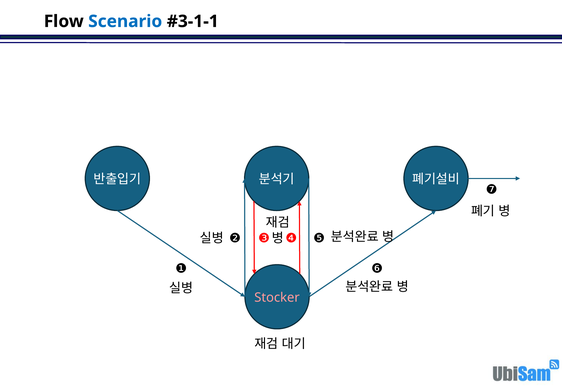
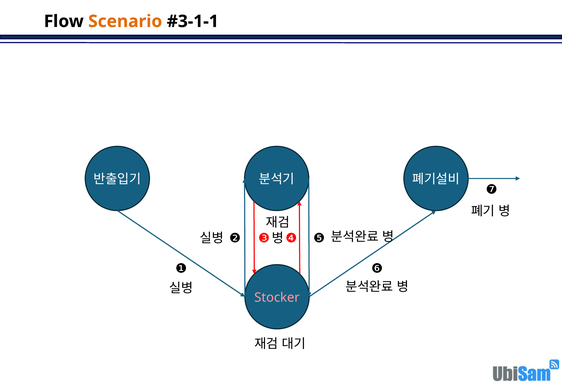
Scenario colour: blue -> orange
